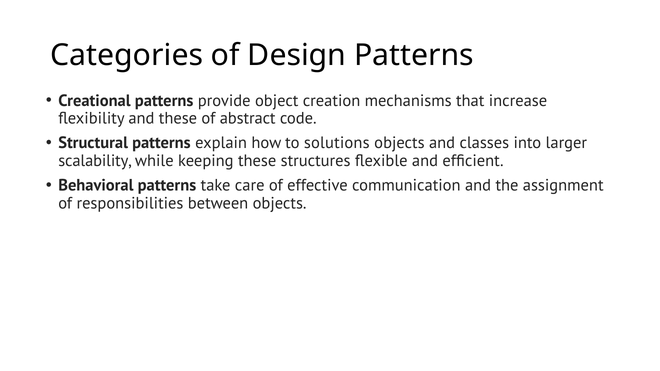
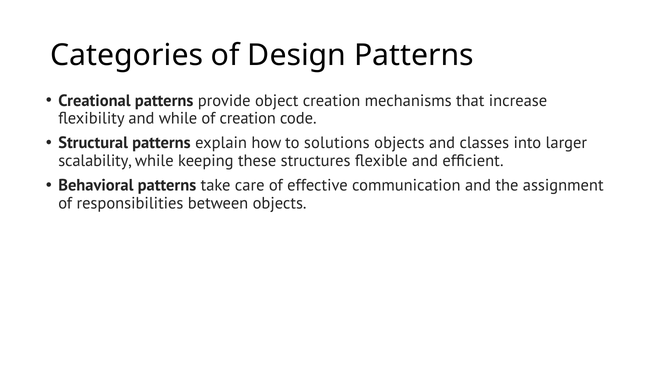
and these: these -> while
of abstract: abstract -> creation
